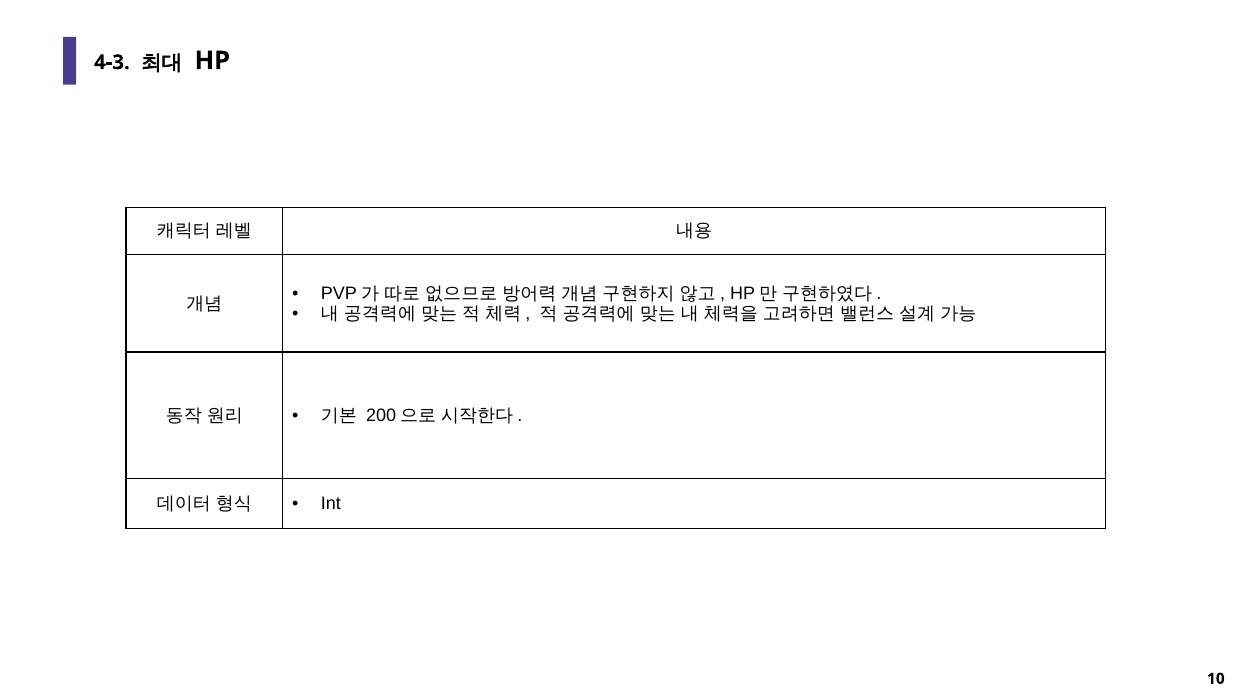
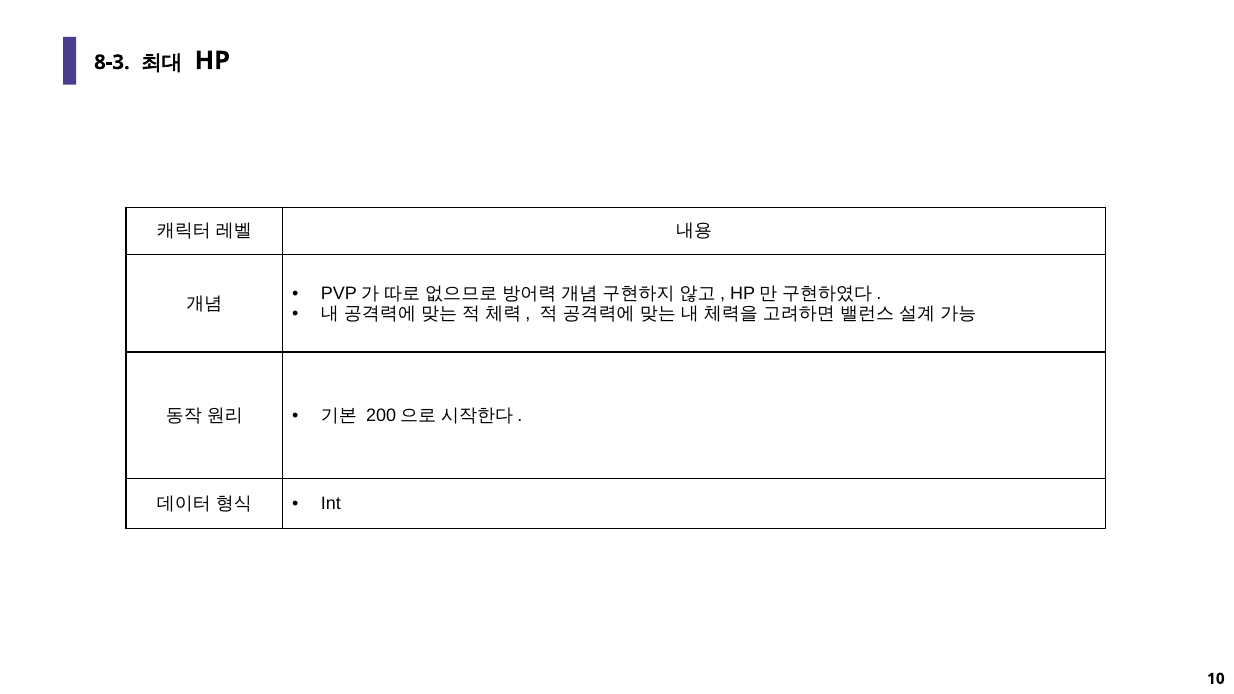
4-3: 4-3 -> 8-3
